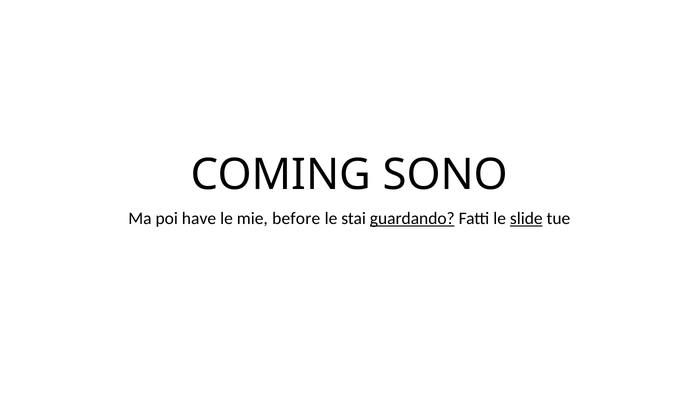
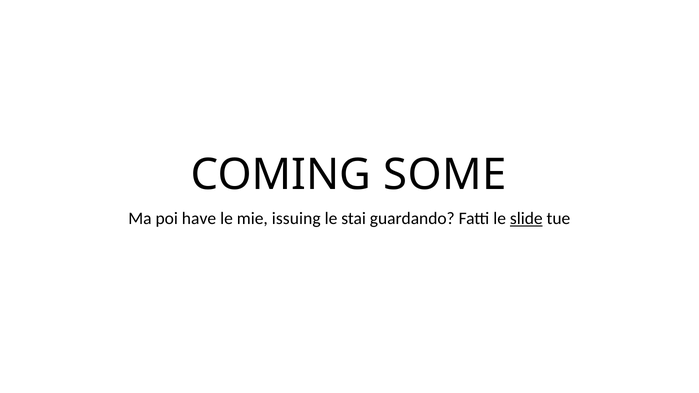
SONO: SONO -> SOME
before: before -> issuing
guardando underline: present -> none
